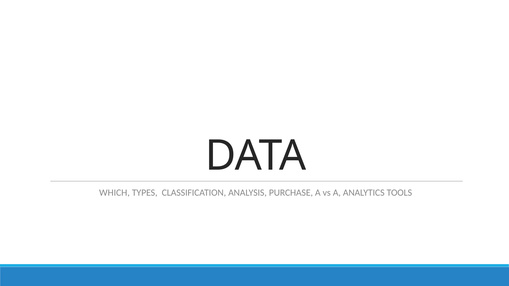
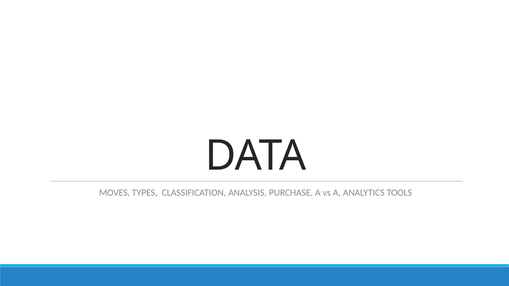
WHICH: WHICH -> MOVES
